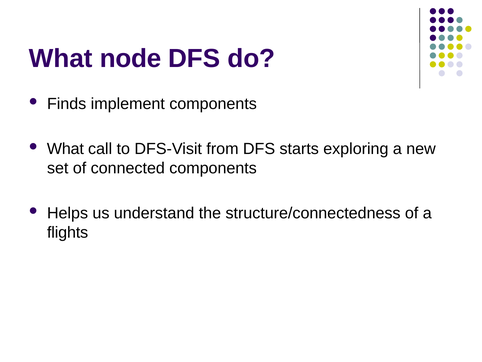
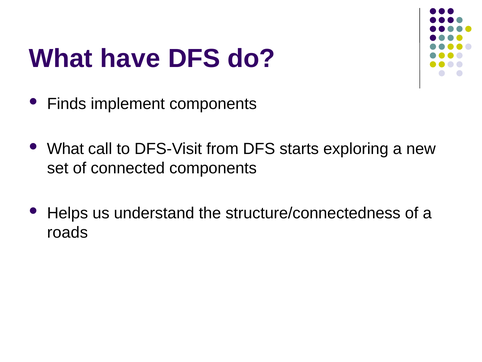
node: node -> have
flights: flights -> roads
